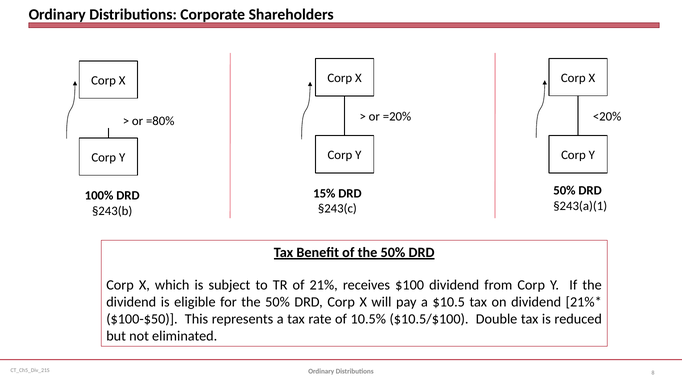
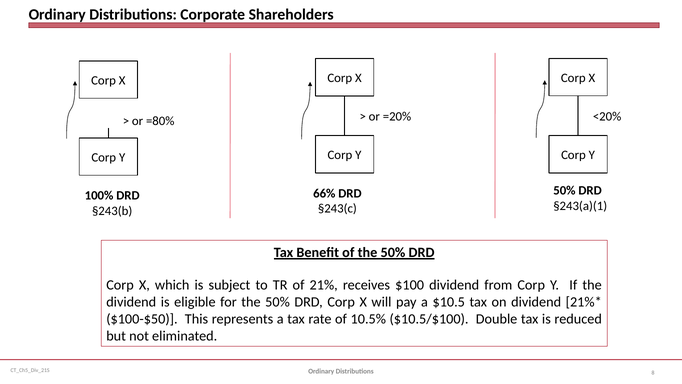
15%: 15% -> 66%
